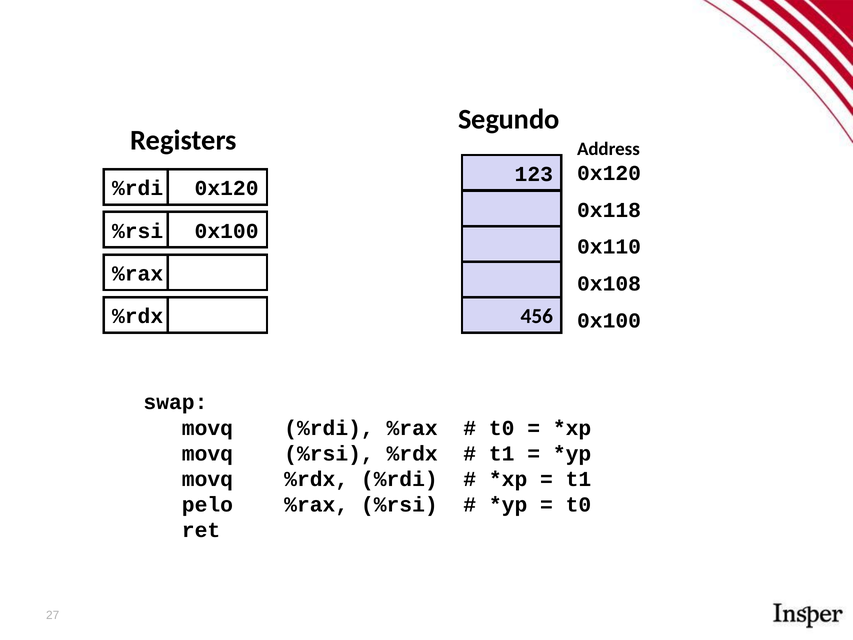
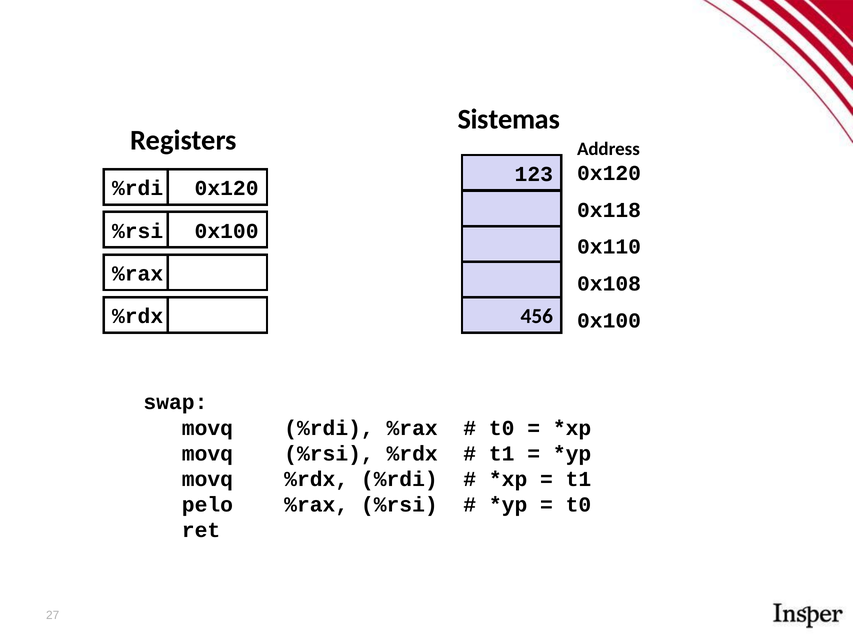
Segundo: Segundo -> Sistemas
